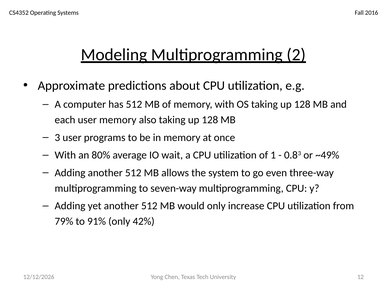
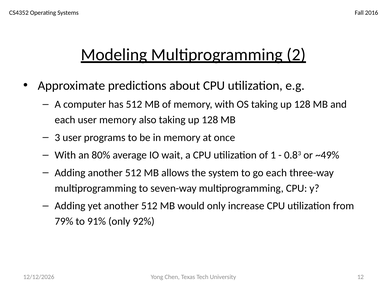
go even: even -> each
42%: 42% -> 92%
